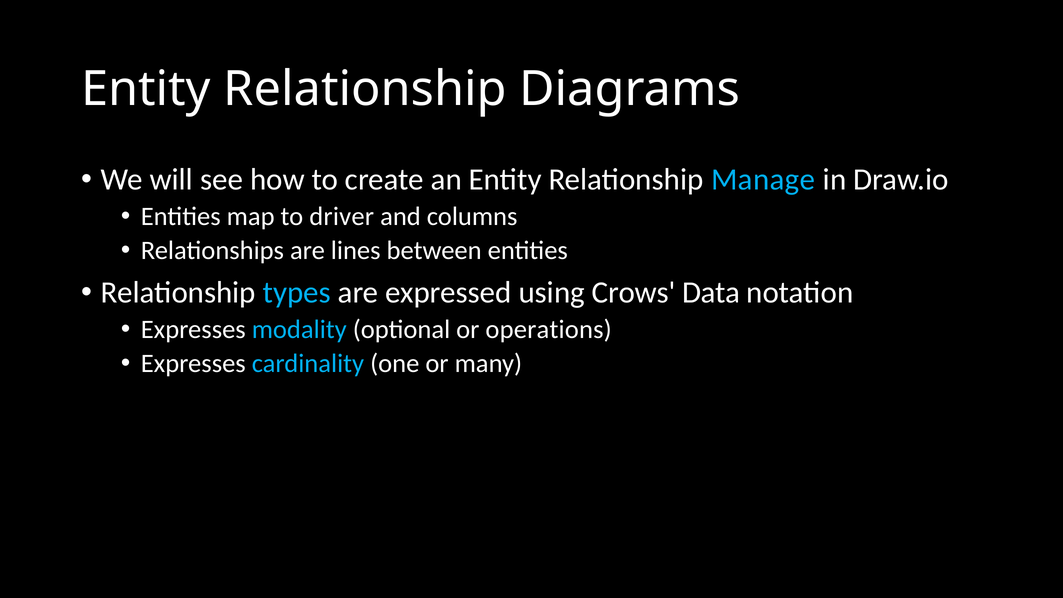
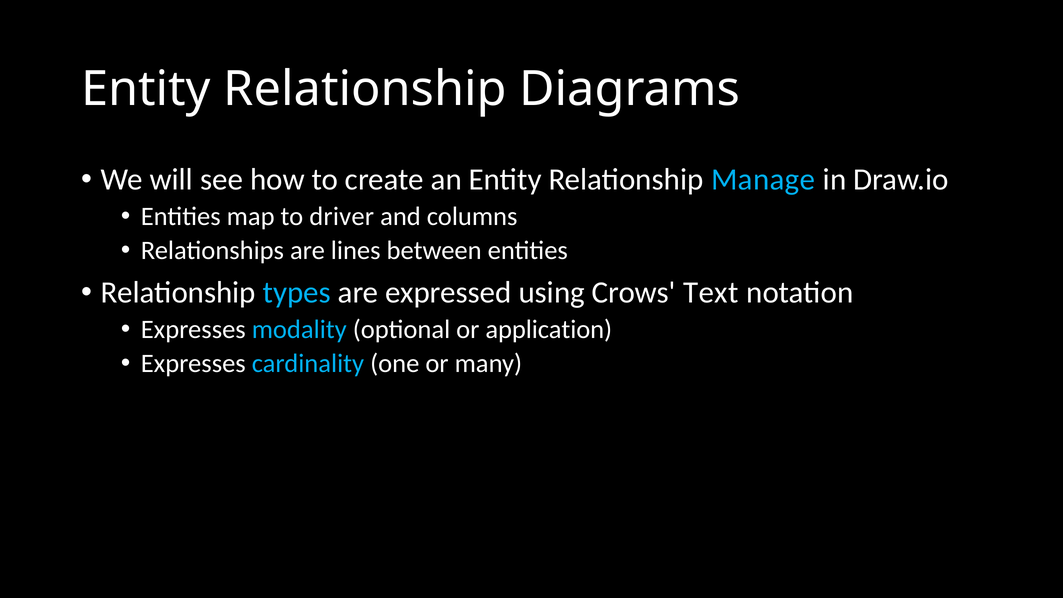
Data: Data -> Text
operations: operations -> application
